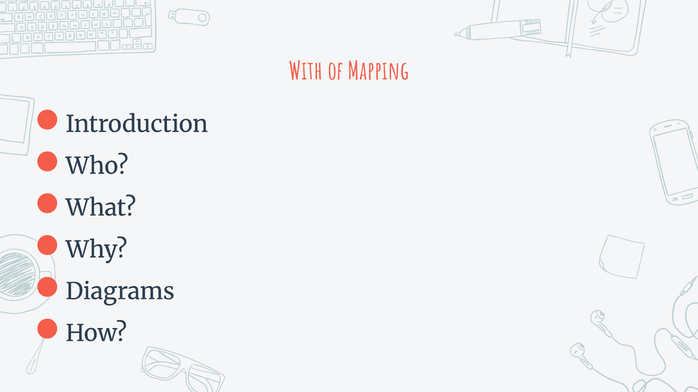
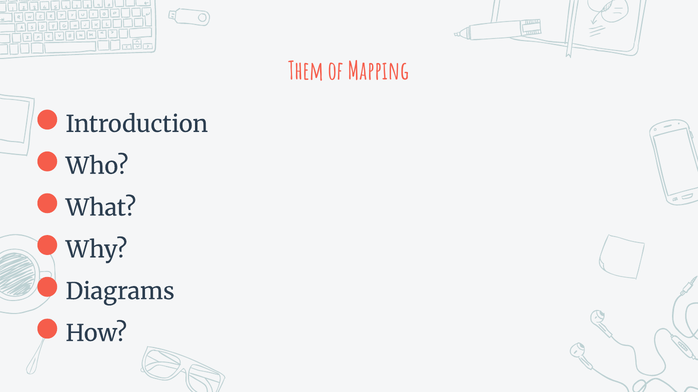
With: With -> Them
